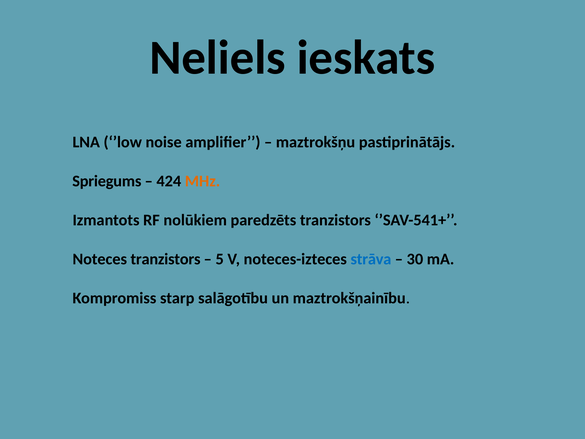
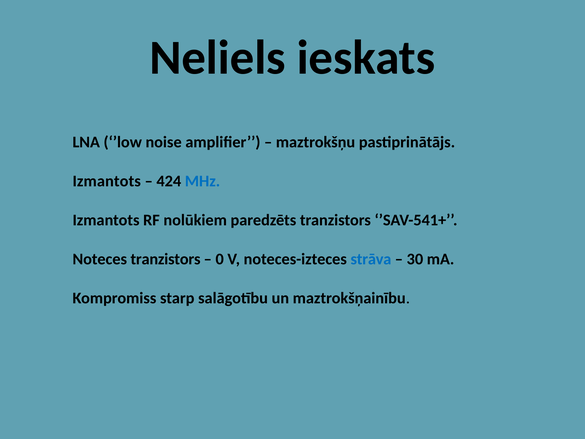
Spriegums at (107, 181): Spriegums -> Izmantots
MHz colour: orange -> blue
5: 5 -> 0
